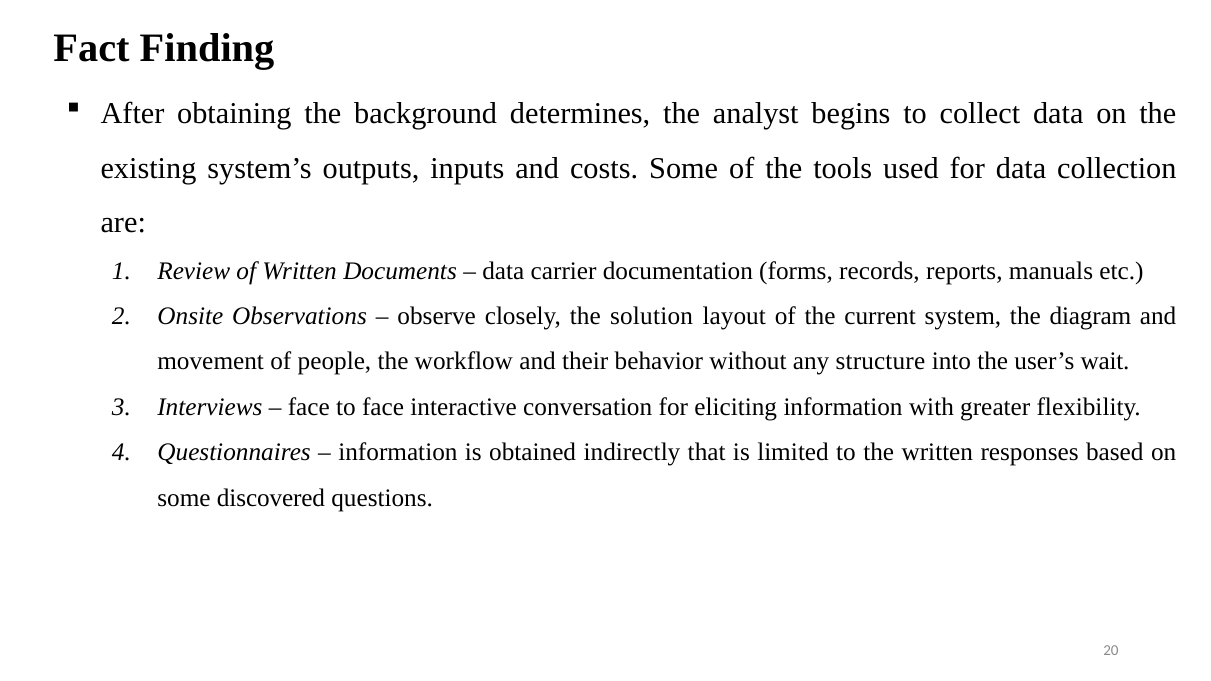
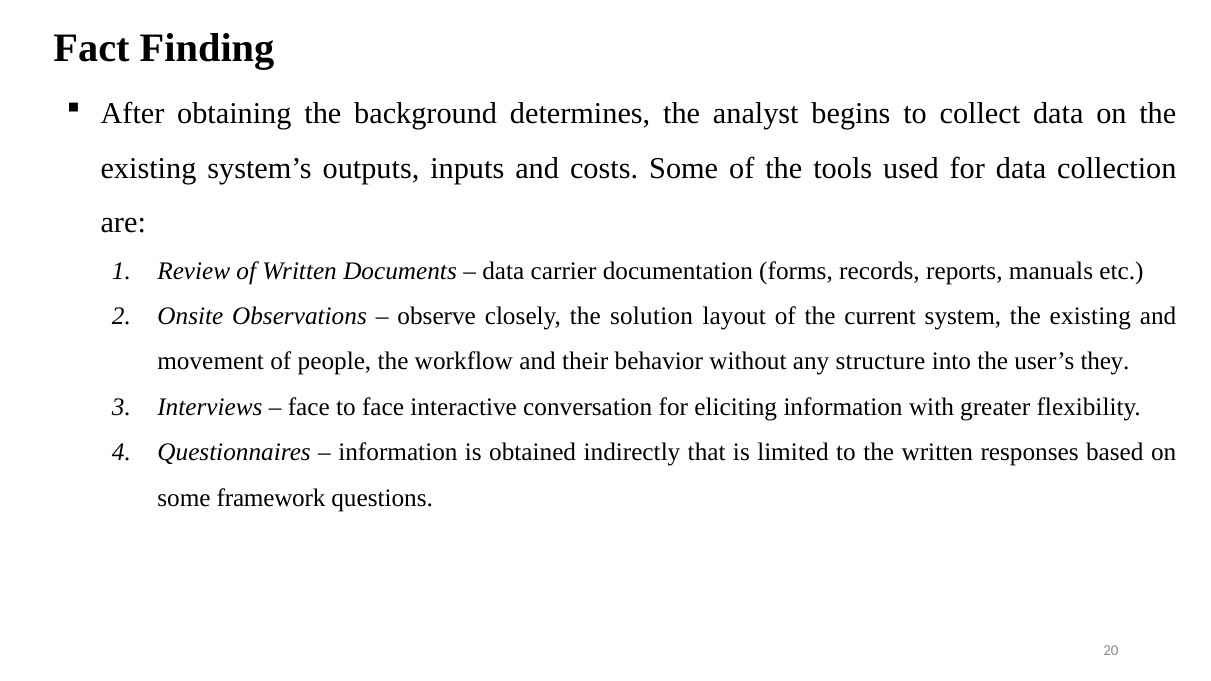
system the diagram: diagram -> existing
wait: wait -> they
discovered: discovered -> framework
